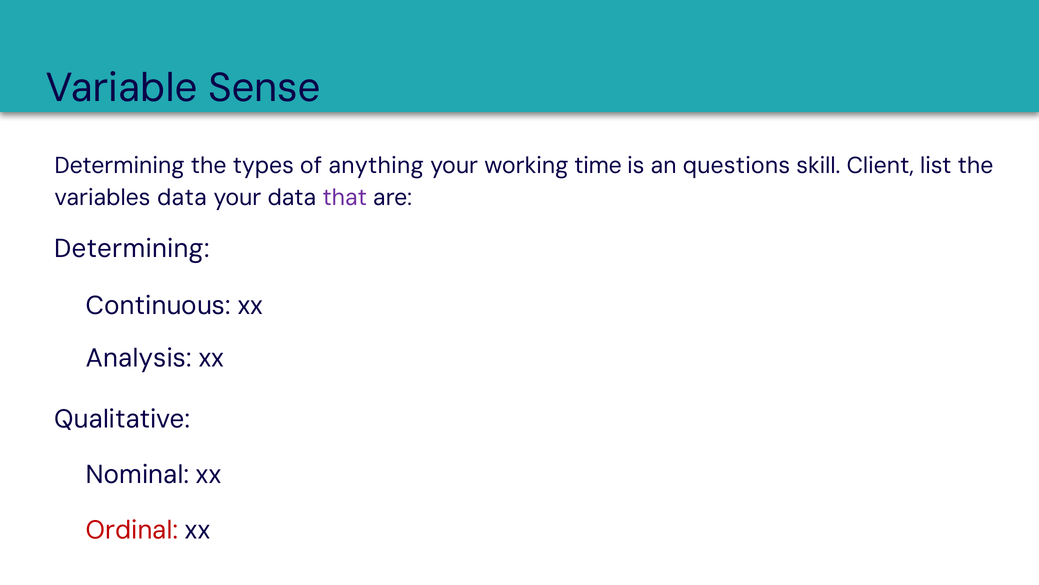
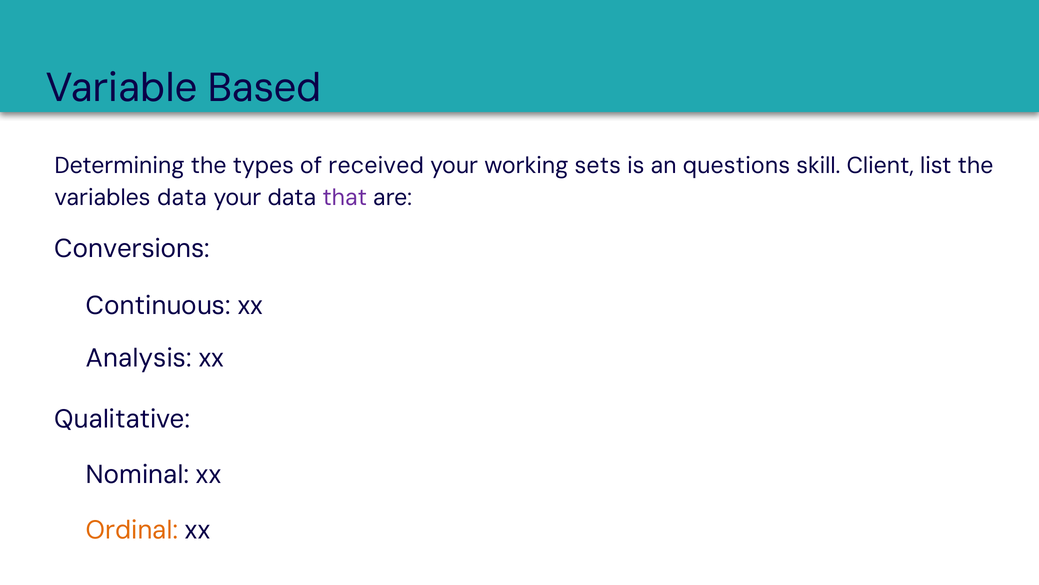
Sense: Sense -> Based
anything: anything -> received
time: time -> sets
Determining at (132, 249): Determining -> Conversions
Ordinal colour: red -> orange
